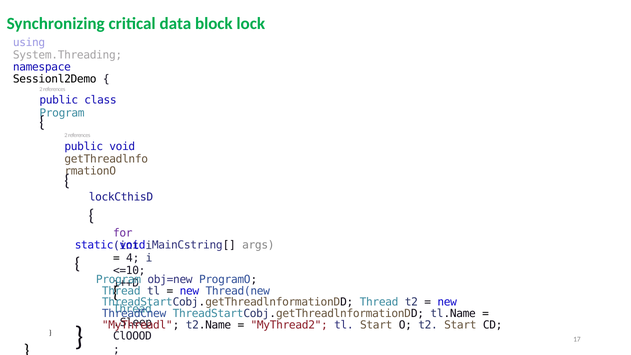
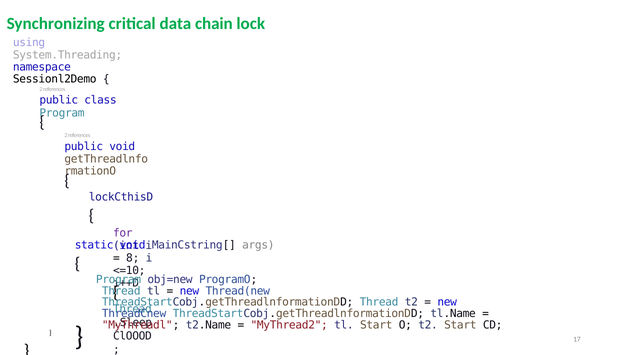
block: block -> chain
4: 4 -> 8
